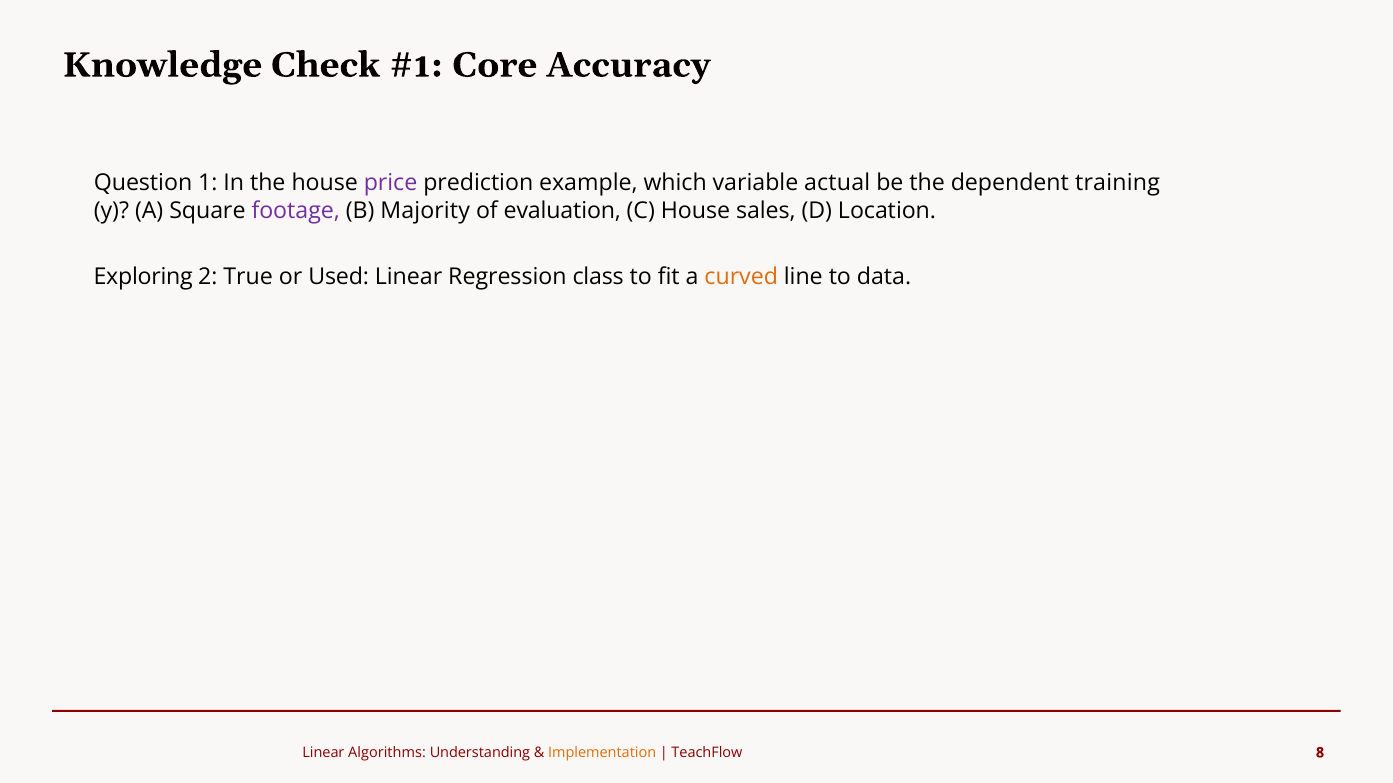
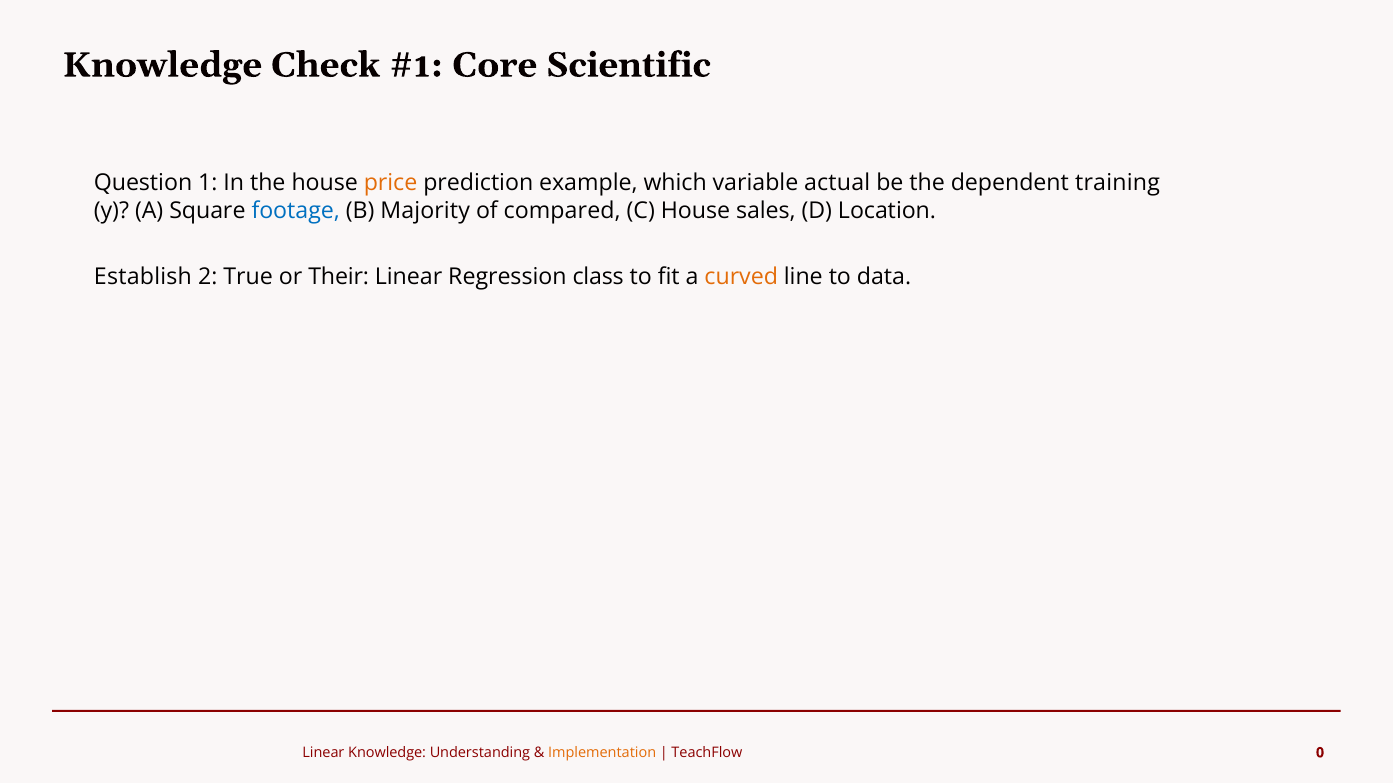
Accuracy: Accuracy -> Scientific
price colour: purple -> orange
footage colour: purple -> blue
evaluation: evaluation -> compared
Exploring: Exploring -> Establish
Used: Used -> Their
Linear Algorithms: Algorithms -> Knowledge
8: 8 -> 0
